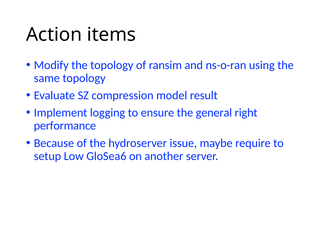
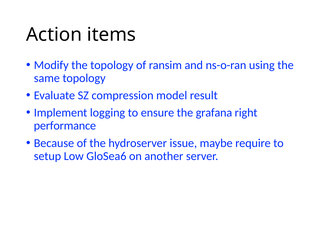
general: general -> grafana
